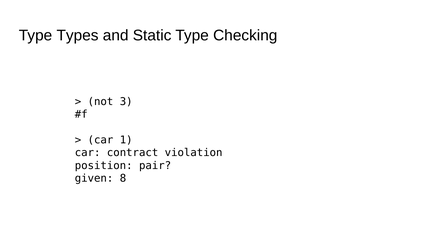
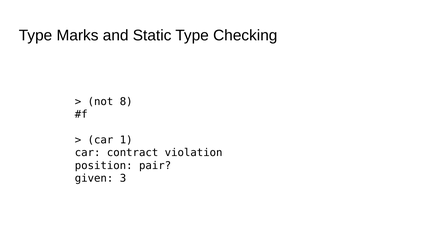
Types: Types -> Marks
3: 3 -> 8
8: 8 -> 3
